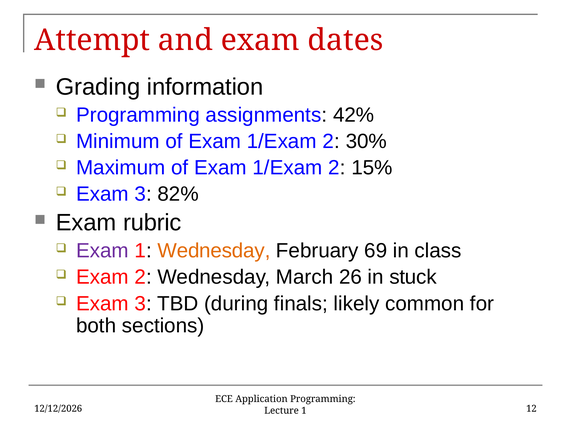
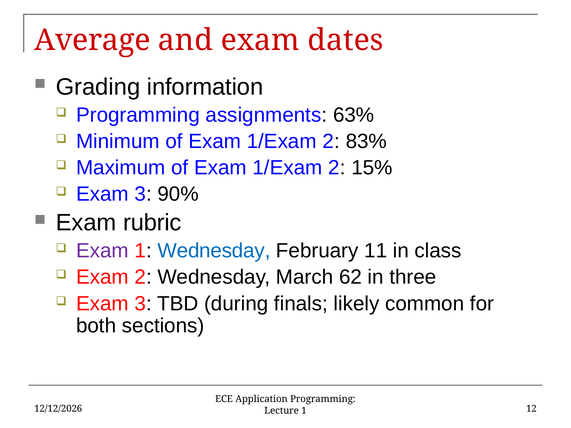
Attempt: Attempt -> Average
42%: 42% -> 63%
30%: 30% -> 83%
82%: 82% -> 90%
Wednesday at (214, 251) colour: orange -> blue
69: 69 -> 11
26: 26 -> 62
stuck: stuck -> three
